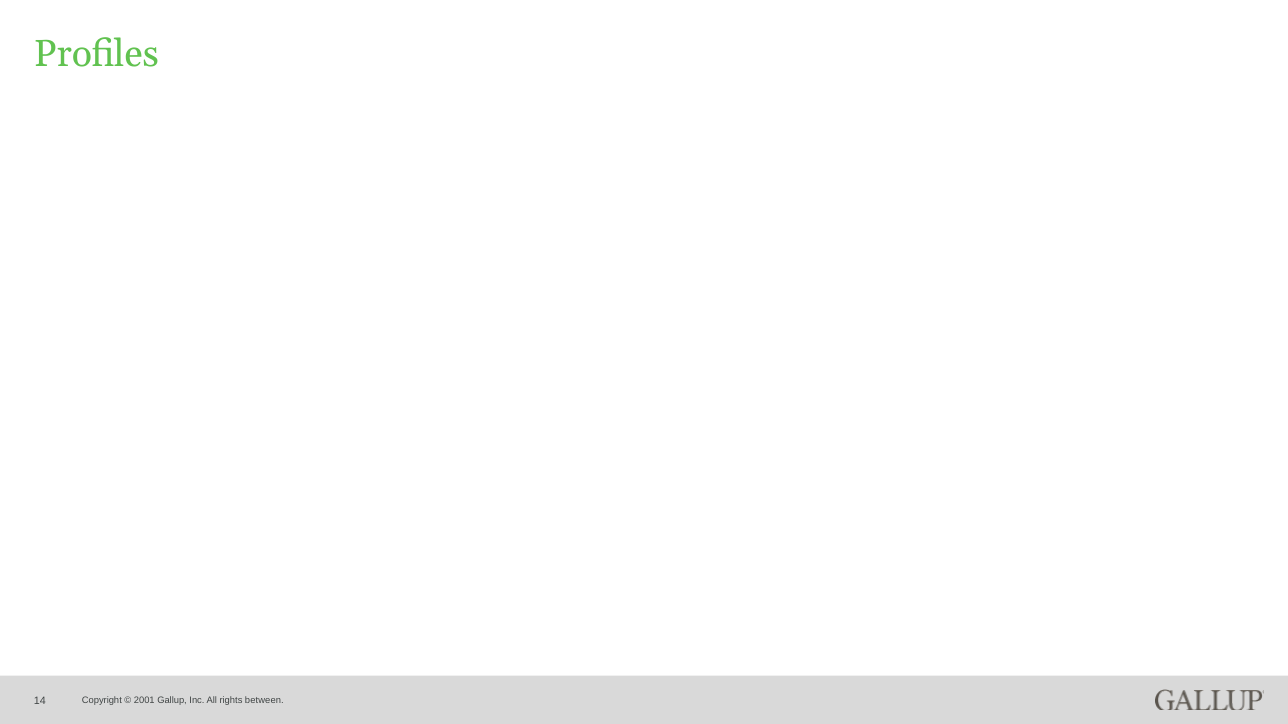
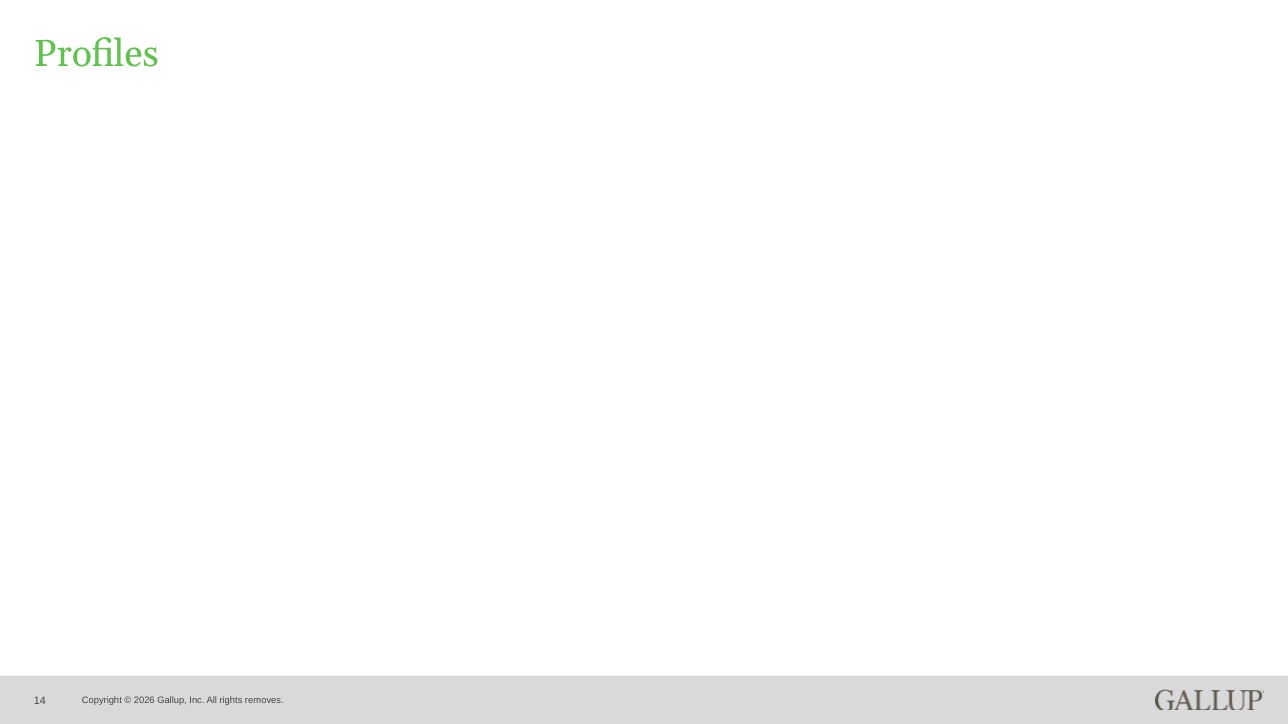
2001: 2001 -> 2026
between: between -> removes
